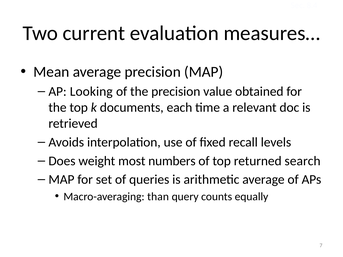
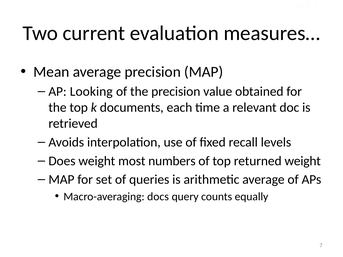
returned search: search -> weight
than: than -> docs
